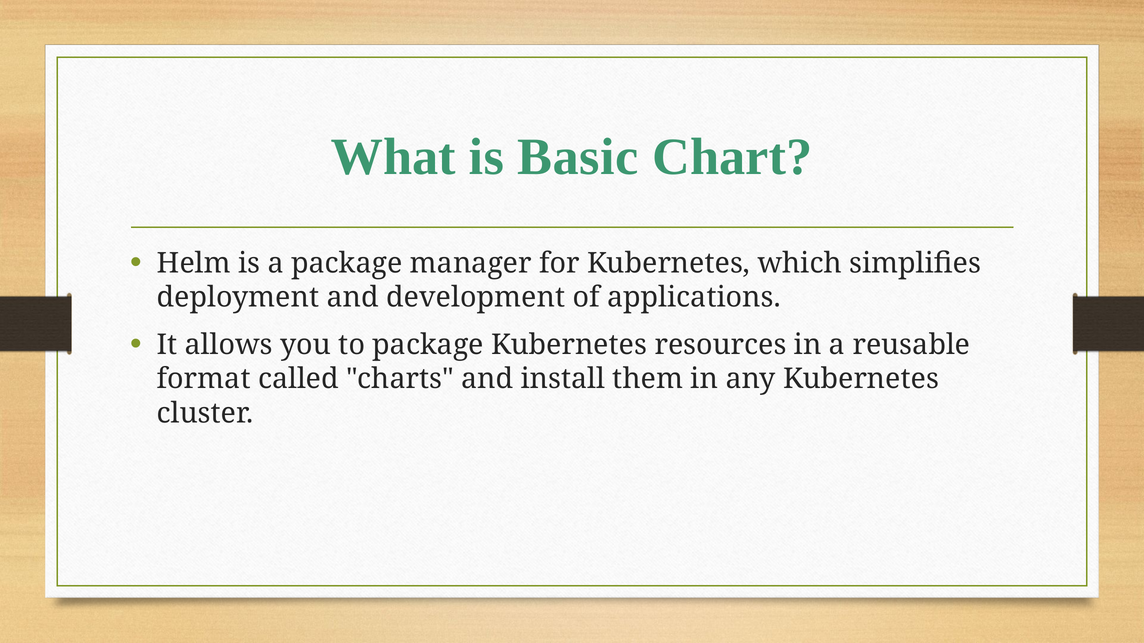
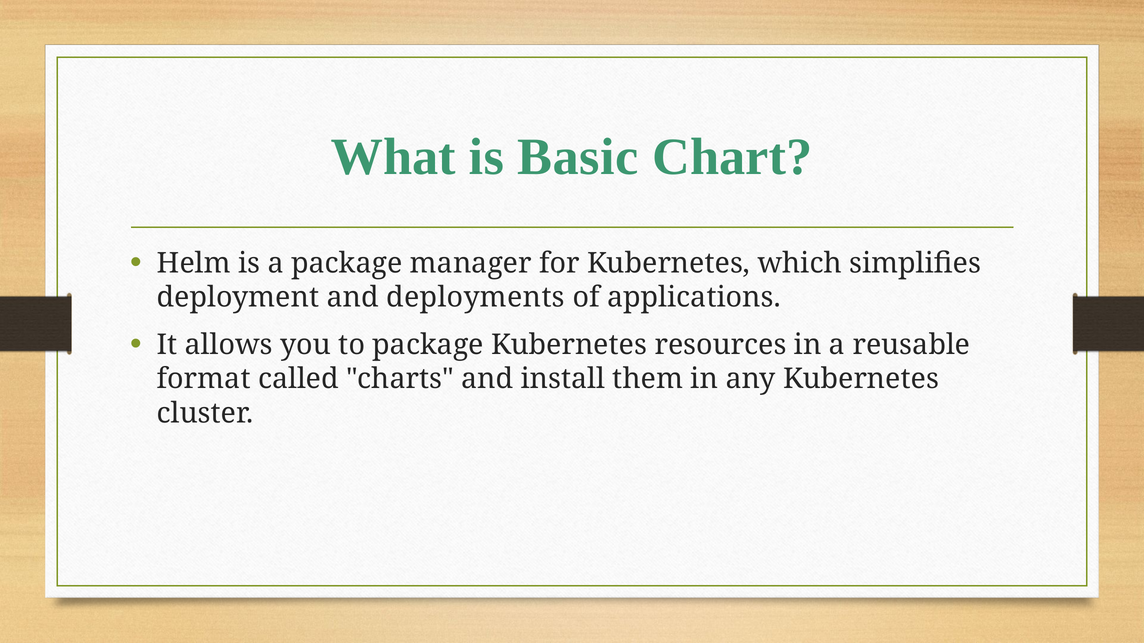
development: development -> deployments
